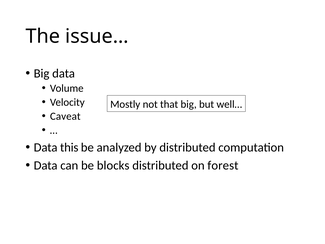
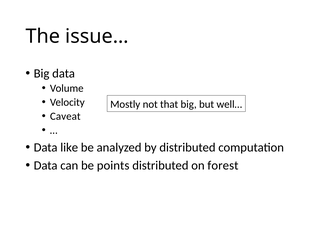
this: this -> like
blocks: blocks -> points
